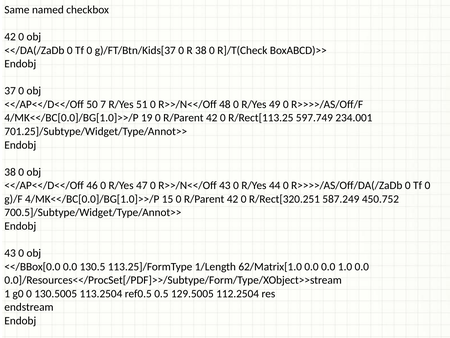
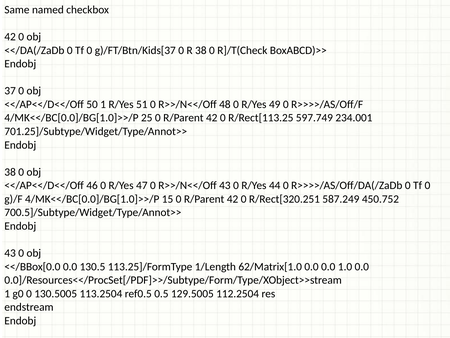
50 7: 7 -> 1
19: 19 -> 25
